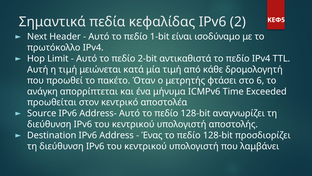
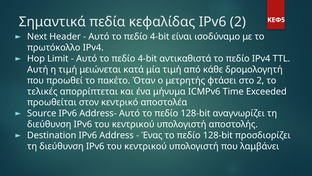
1-bit at (160, 37): 1-bit -> 4-bit
2-bit at (147, 58): 2-bit -> 4-bit
στο 6: 6 -> 2
ανάγκη: ανάγκη -> τελικές
